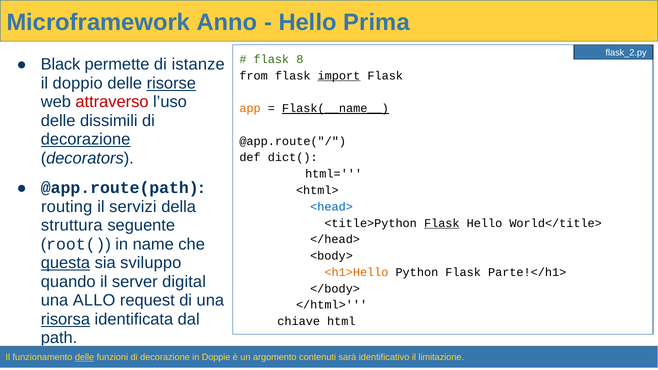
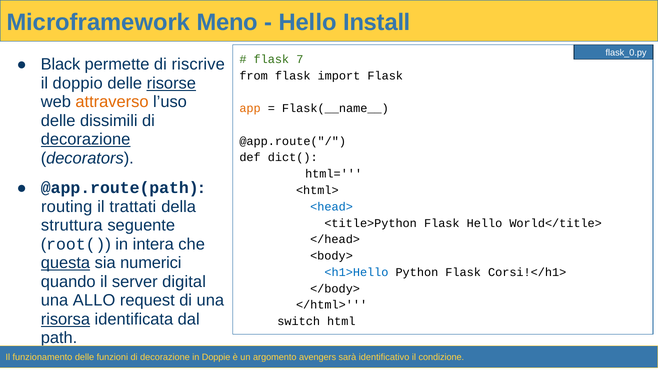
Anno: Anno -> Meno
Prima: Prima -> Install
flask_2.py: flask_2.py -> flask_0.py
8: 8 -> 7
istanze: istanze -> riscrive
import underline: present -> none
attraverso colour: red -> orange
Flask(__name__ underline: present -> none
servizi: servizi -> trattati
Flask at (442, 223) underline: present -> none
name: name -> intera
sviluppo: sviluppo -> numerici
<h1>Hello colour: orange -> blue
Parte!</h1>: Parte!</h1> -> Corsi!</h1>
chiave: chiave -> switch
delle at (85, 357) underline: present -> none
contenuti: contenuti -> avengers
limitazione: limitazione -> condizione
